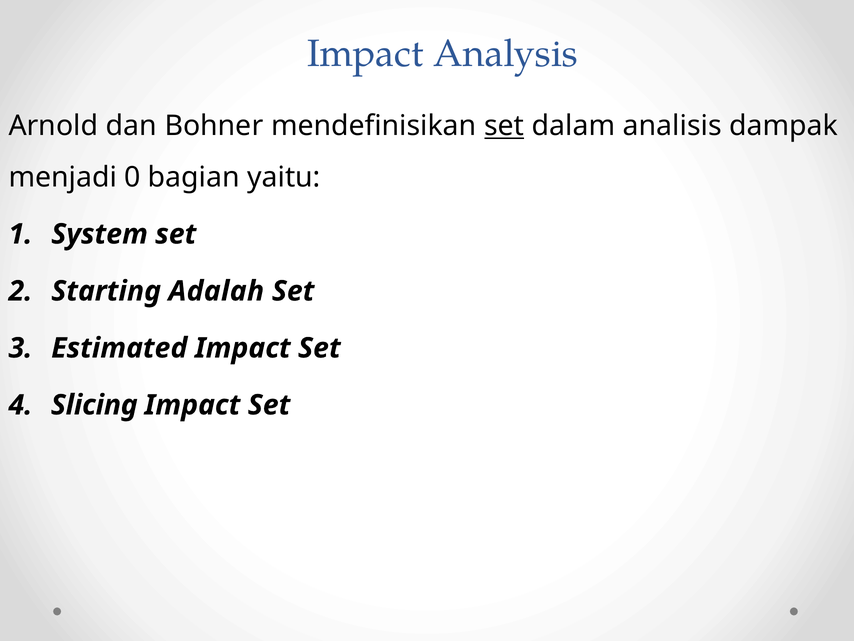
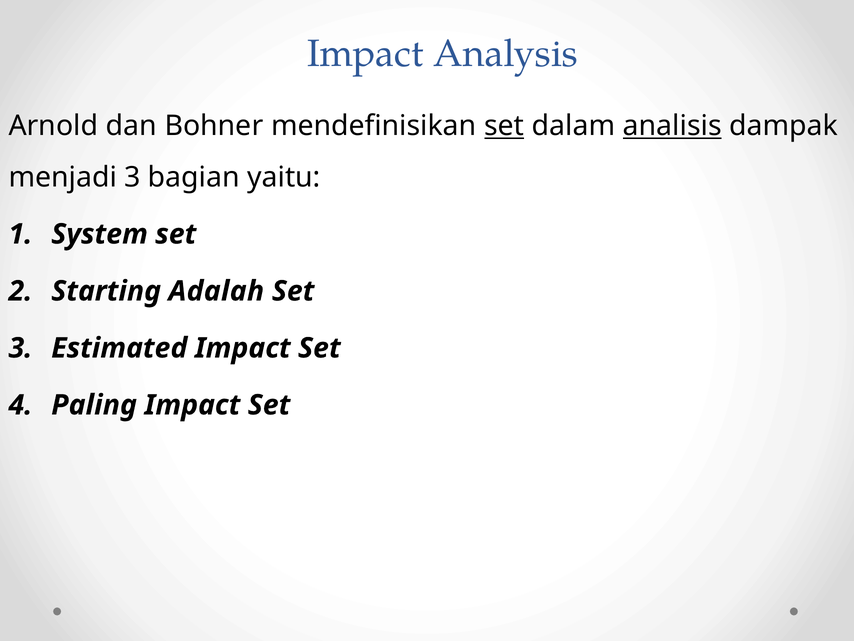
analisis underline: none -> present
menjadi 0: 0 -> 3
Slicing: Slicing -> Paling
